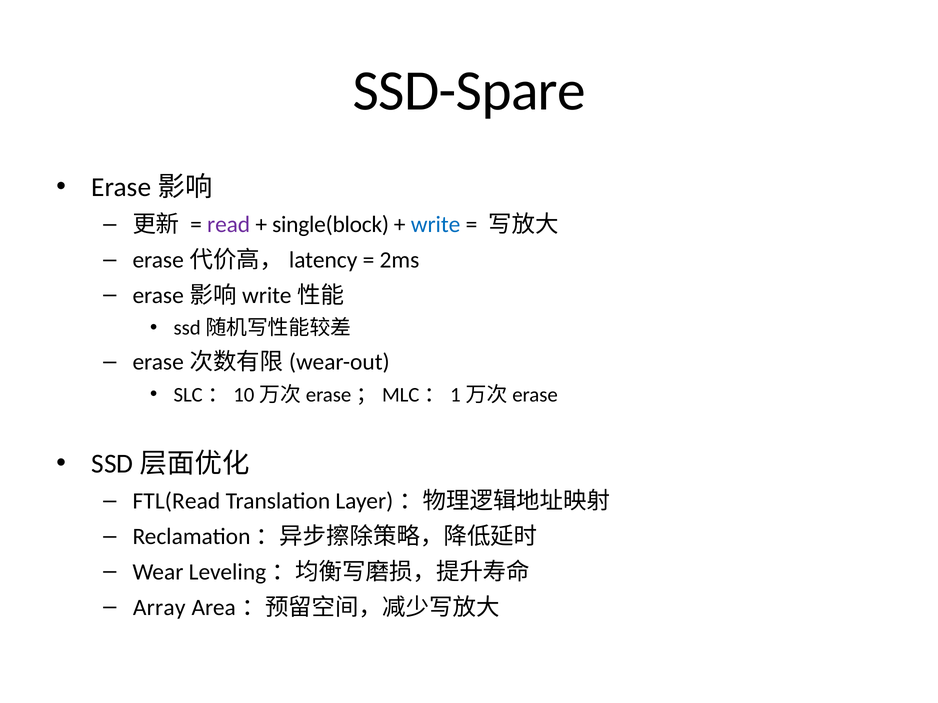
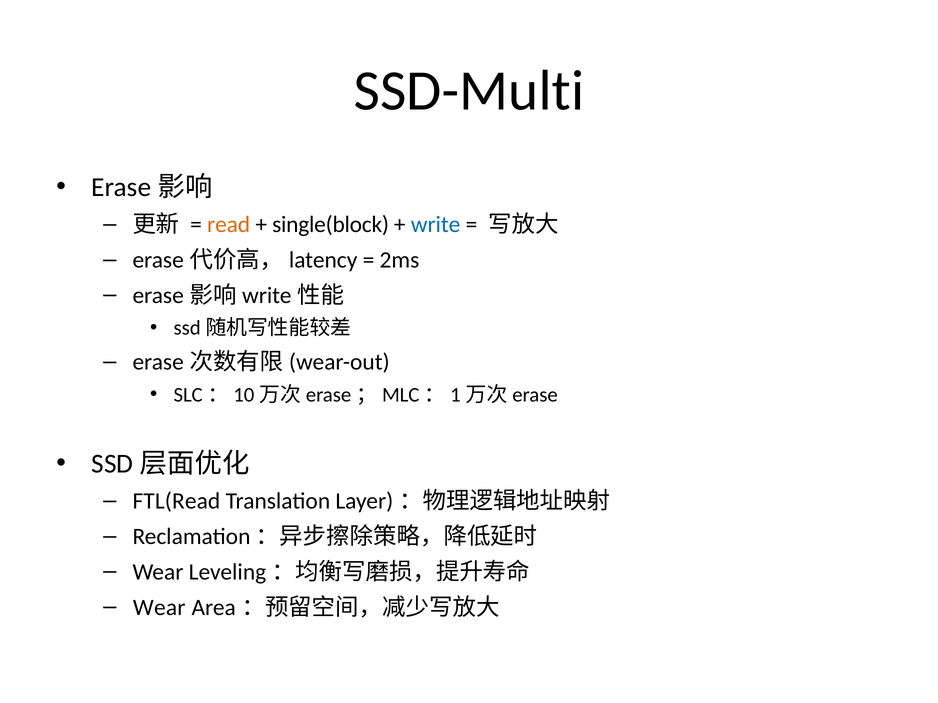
SSD-Spare: SSD-Spare -> SSD-Multi
read colour: purple -> orange
Array at (159, 608): Array -> Wear
